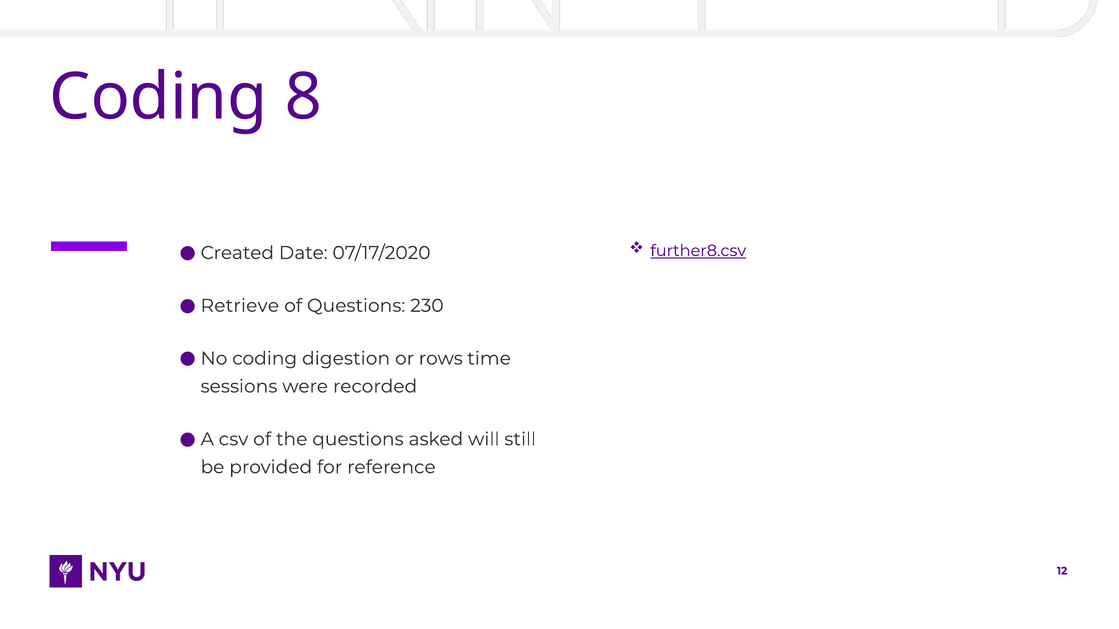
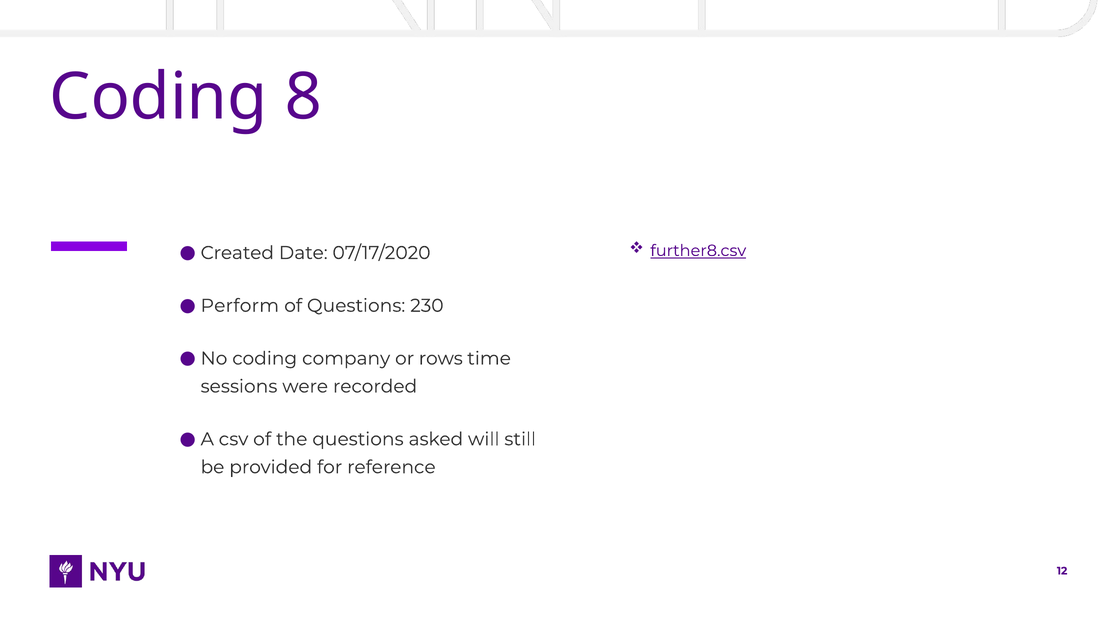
Retrieve: Retrieve -> Perform
digestion: digestion -> company
